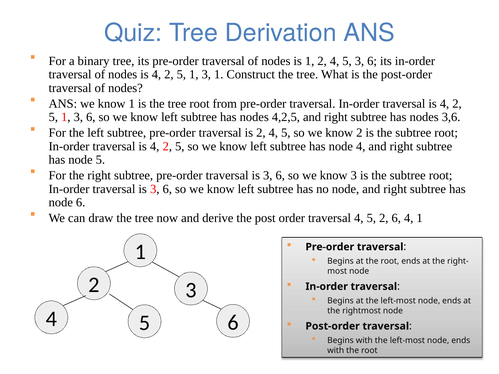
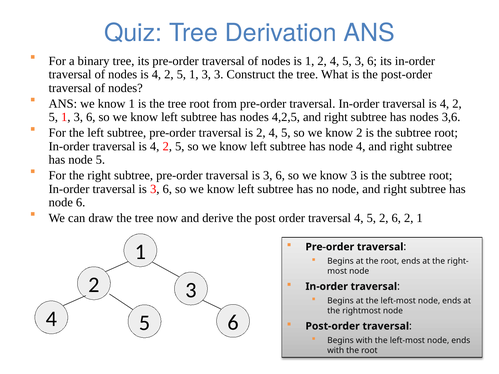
3 1: 1 -> 3
2 6 4: 4 -> 2
